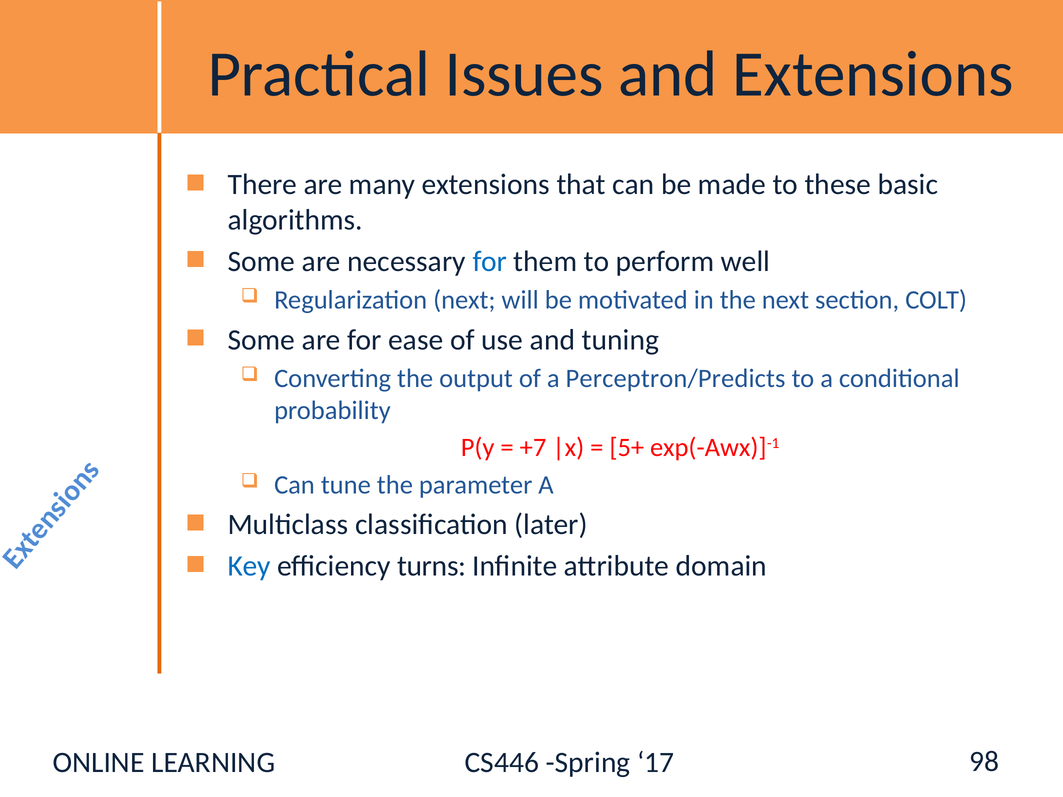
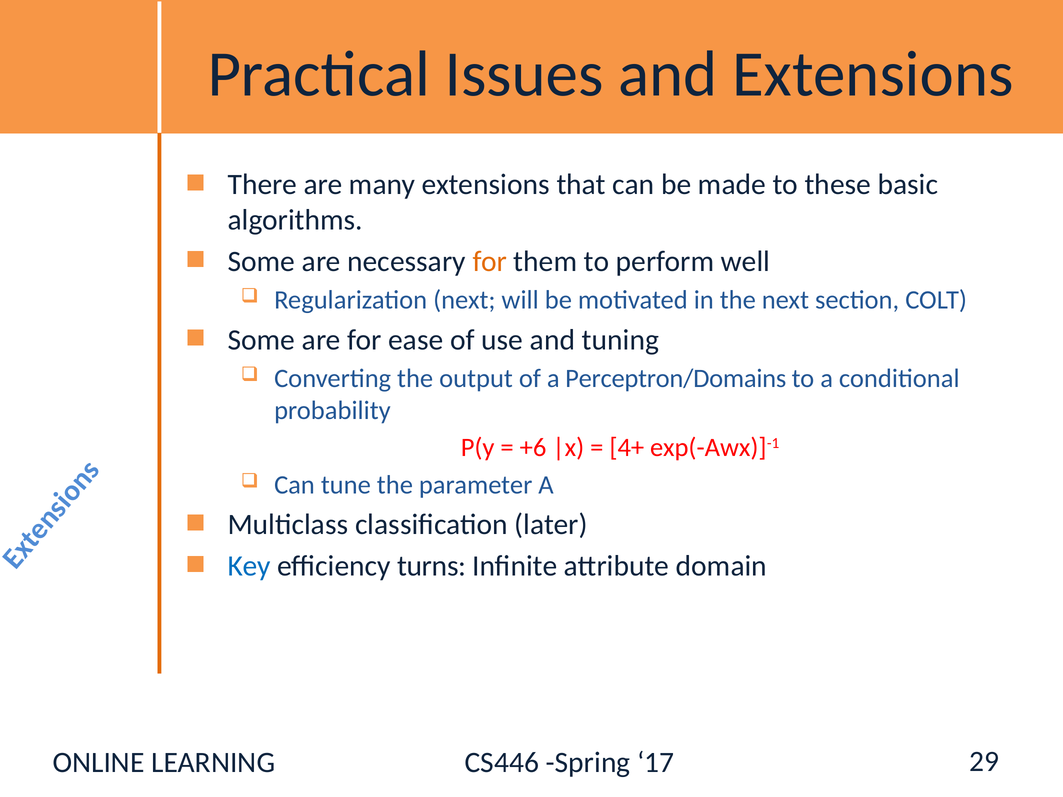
for at (490, 261) colour: blue -> orange
Perceptron/Predicts: Perceptron/Predicts -> Perceptron/Domains
+7: +7 -> +6
5+: 5+ -> 4+
98: 98 -> 29
